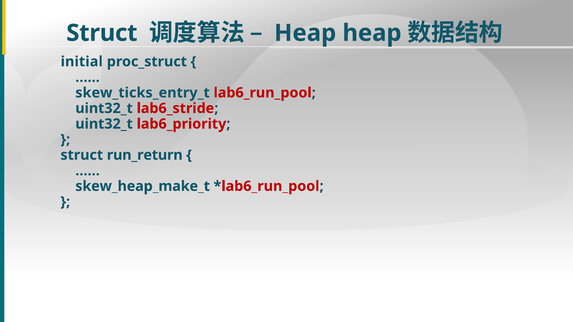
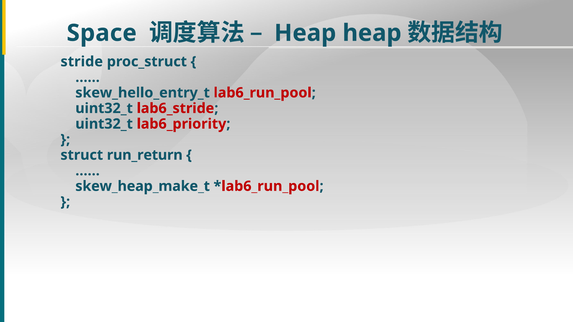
Struct at (102, 33): Struct -> Space
initial: initial -> stride
skew_ticks_entry_t: skew_ticks_entry_t -> skew_hello_entry_t
